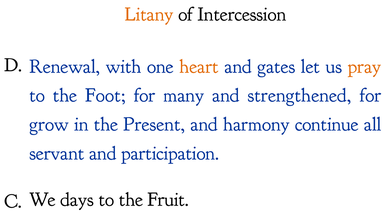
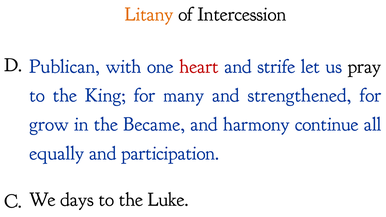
Renewal: Renewal -> Publican
heart colour: orange -> red
gates: gates -> strife
pray colour: orange -> black
Foot: Foot -> King
Present: Present -> Became
servant: servant -> equally
Fruit: Fruit -> Luke
